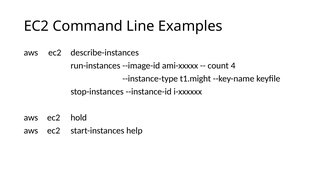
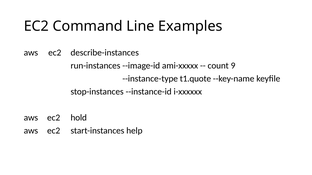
4: 4 -> 9
t1.might: t1.might -> t1.quote
